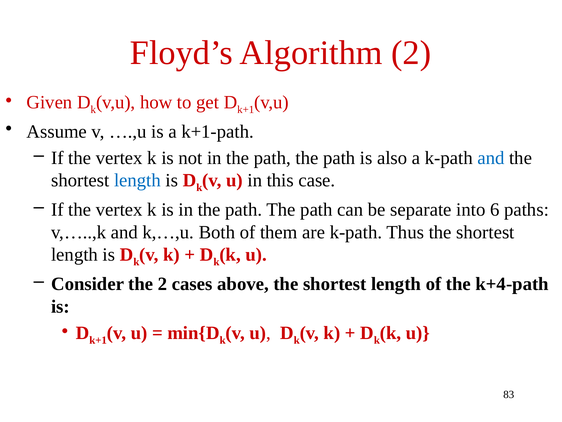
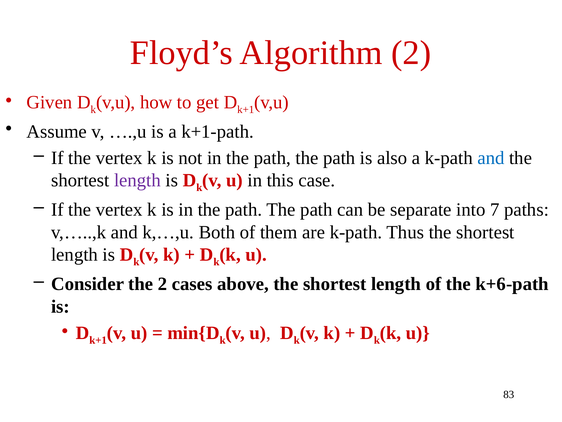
length at (137, 180) colour: blue -> purple
6: 6 -> 7
k+4-path: k+4-path -> k+6-path
